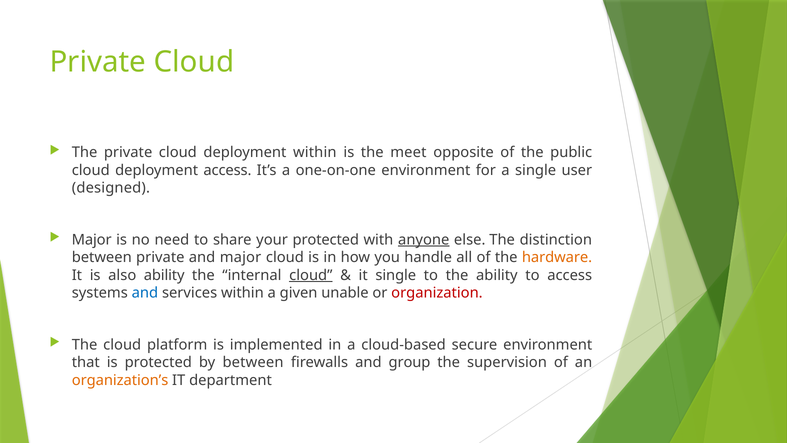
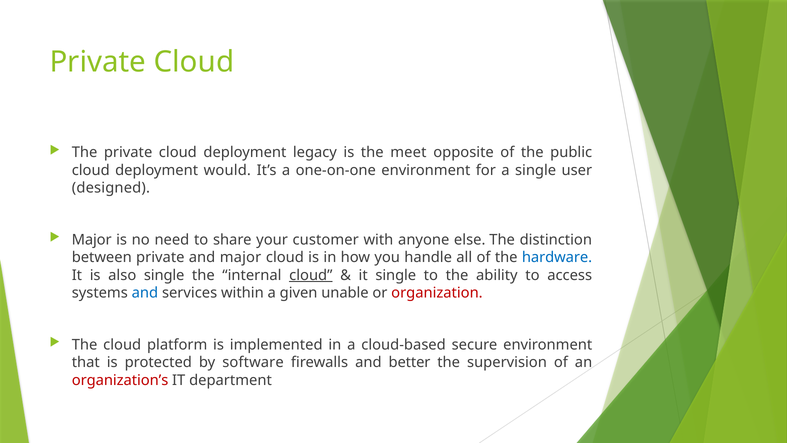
deployment within: within -> legacy
deployment access: access -> would
your protected: protected -> customer
anyone underline: present -> none
hardware colour: orange -> blue
also ability: ability -> single
by between: between -> software
group: group -> better
organization’s colour: orange -> red
